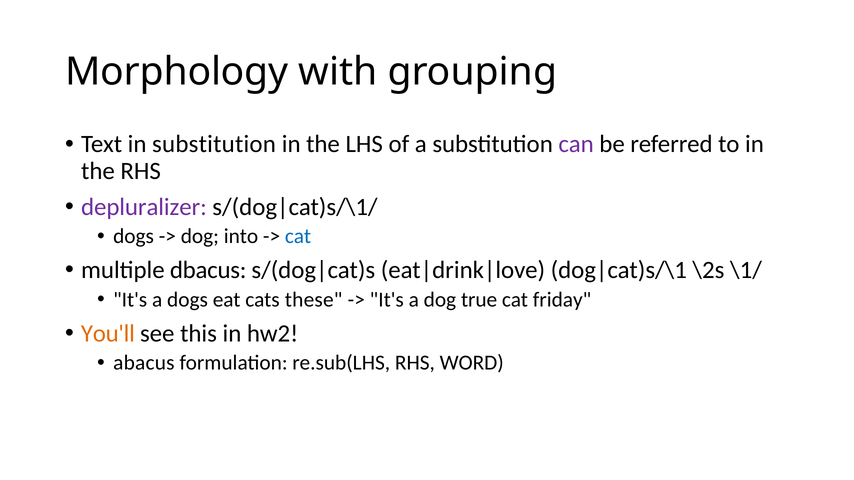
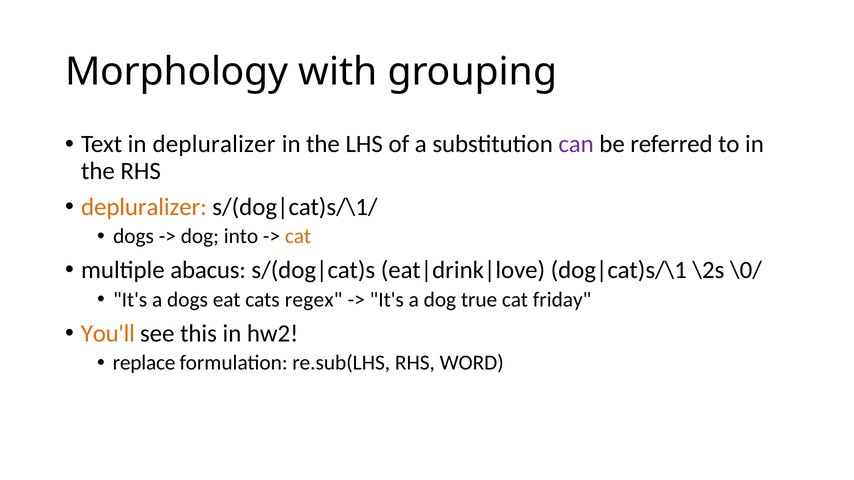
in substitution: substitution -> depluralizer
depluralizer at (144, 207) colour: purple -> orange
cat at (298, 237) colour: blue -> orange
dbacus: dbacus -> abacus
\1/: \1/ -> \0/
these: these -> regex
abacus: abacus -> replace
